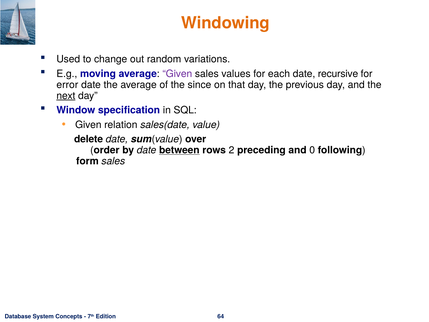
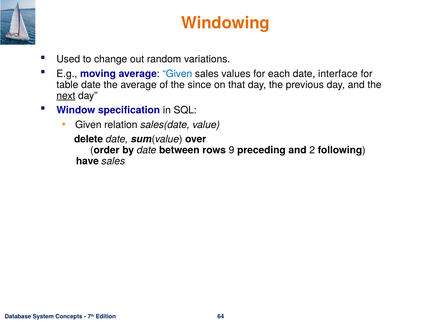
Given at (177, 74) colour: purple -> blue
recursive: recursive -> interface
error: error -> table
between underline: present -> none
2: 2 -> 9
0: 0 -> 2
form: form -> have
